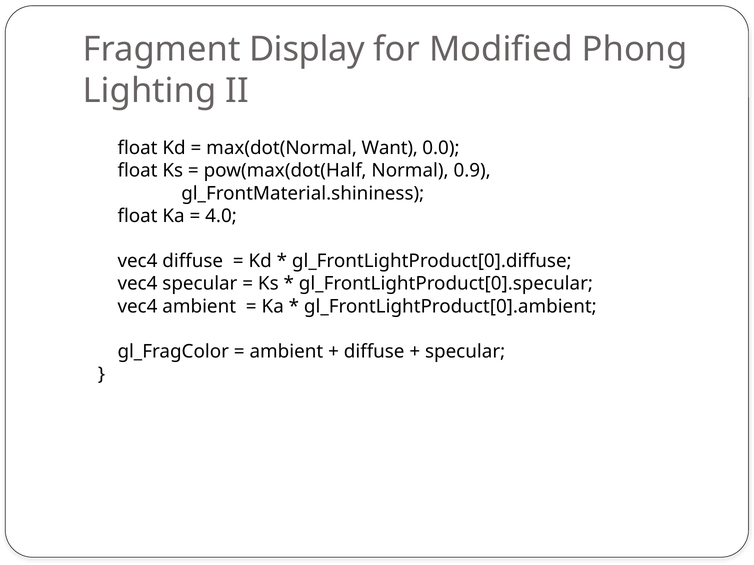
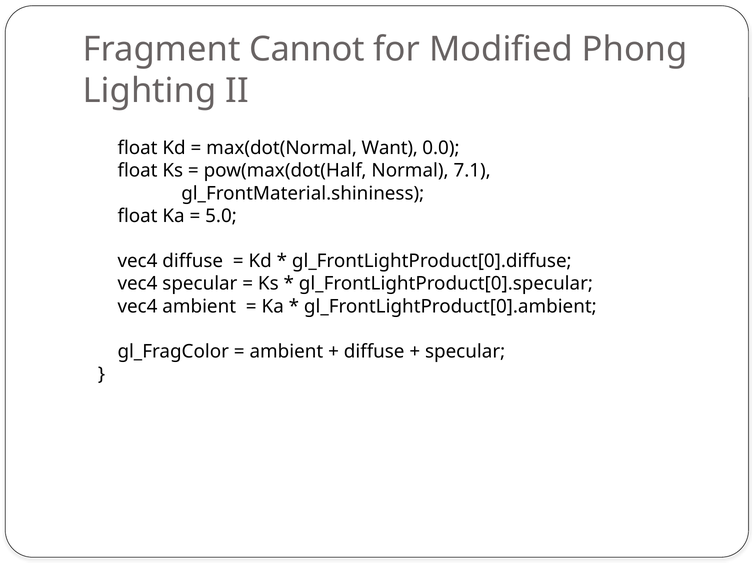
Display: Display -> Cannot
0.9: 0.9 -> 7.1
4.0: 4.0 -> 5.0
